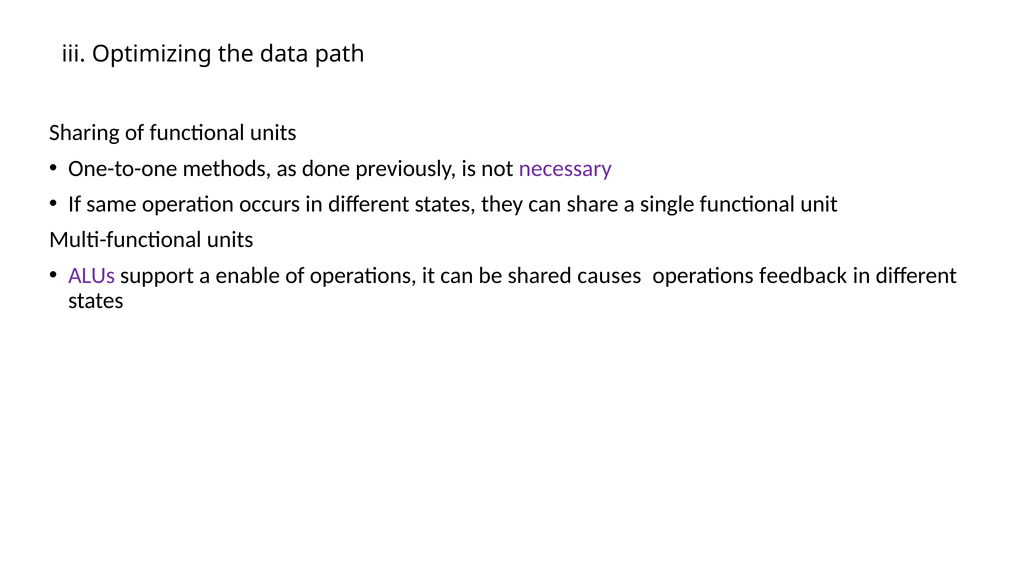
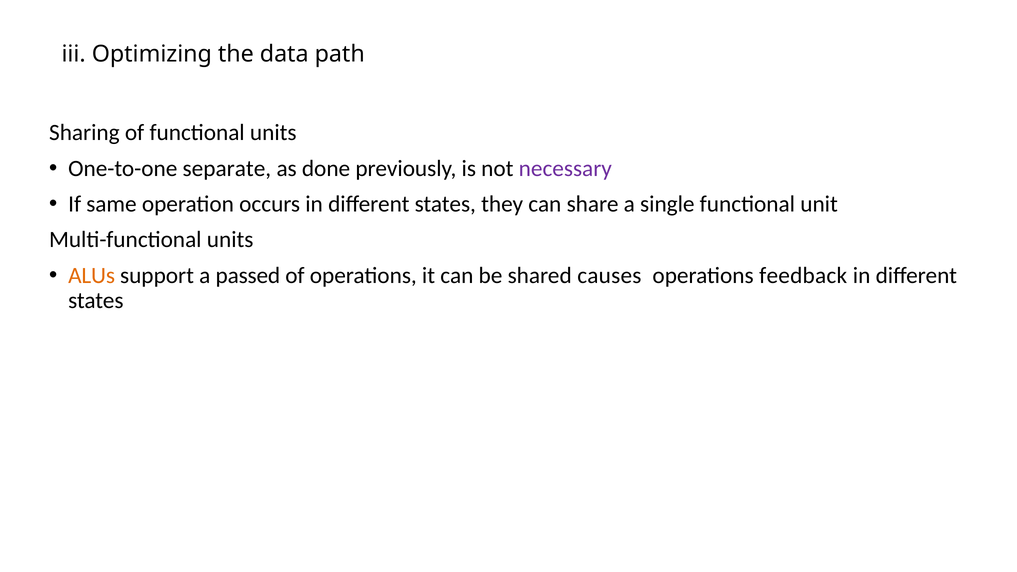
methods: methods -> separate
ALUs colour: purple -> orange
enable: enable -> passed
